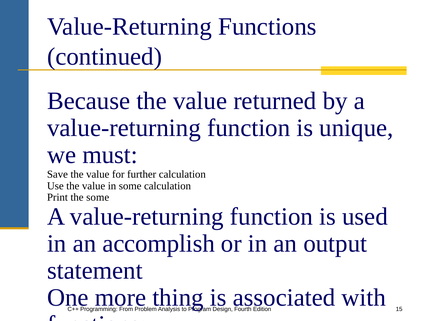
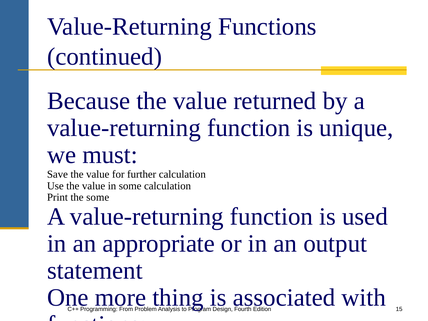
an accomplish: accomplish -> appropriate
